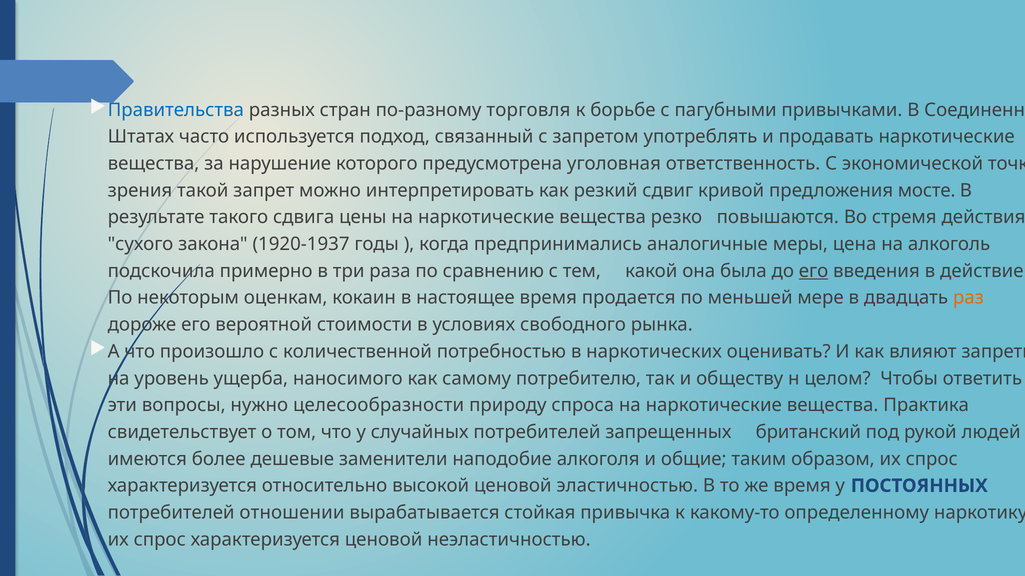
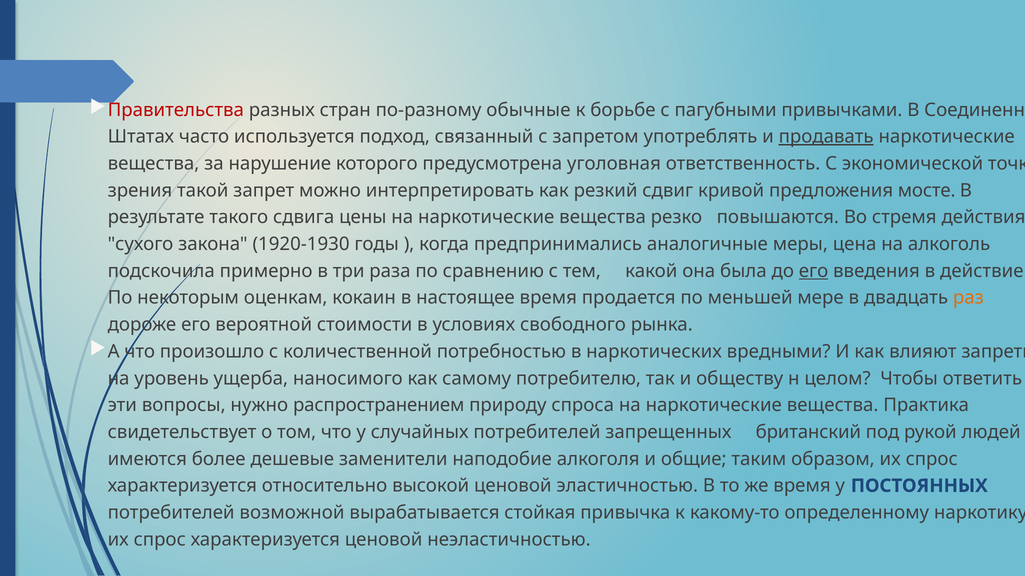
Правительства colour: blue -> red
торговля: торговля -> обычные
продавать underline: none -> present
1920-1937: 1920-1937 -> 1920-1930
оценивать: оценивать -> вредными
целесообразности: целесообразности -> распространением
отношении: отношении -> возможной
